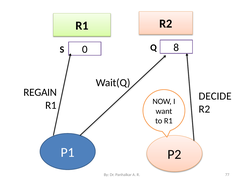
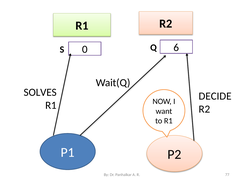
8: 8 -> 6
REGAIN: REGAIN -> SOLVES
